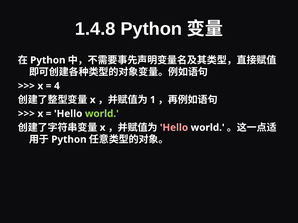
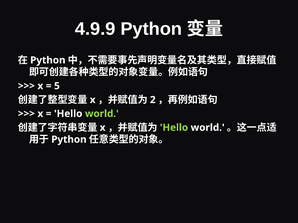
1.4.8: 1.4.8 -> 4.9.9
4: 4 -> 5
1: 1 -> 2
Hello at (174, 128) colour: pink -> light green
